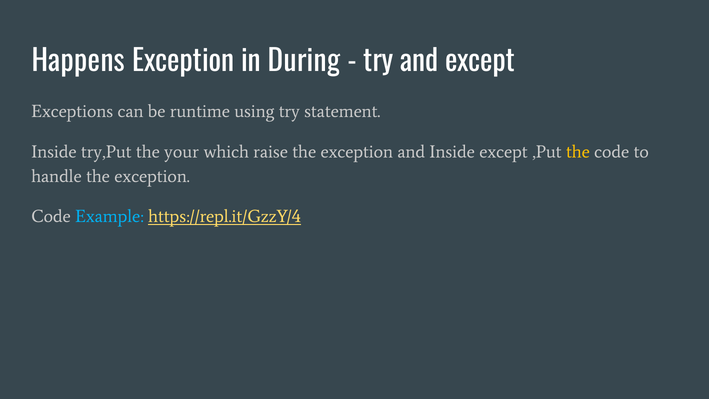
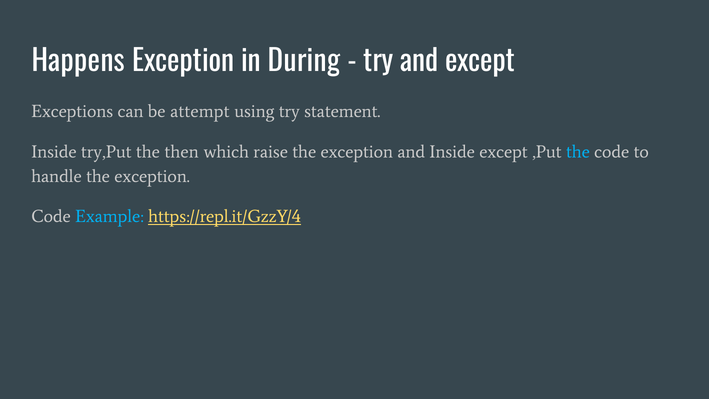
runtime: runtime -> attempt
your: your -> then
the at (578, 152) colour: yellow -> light blue
